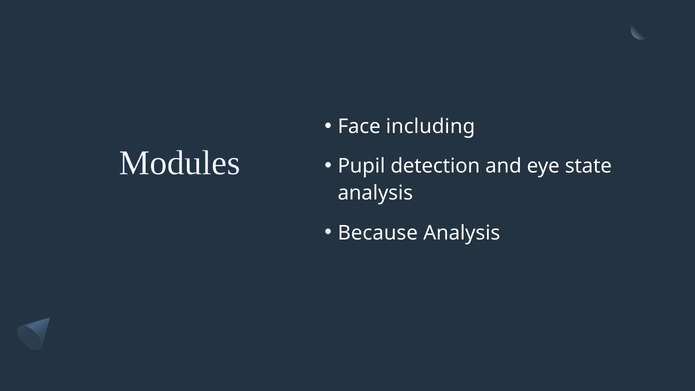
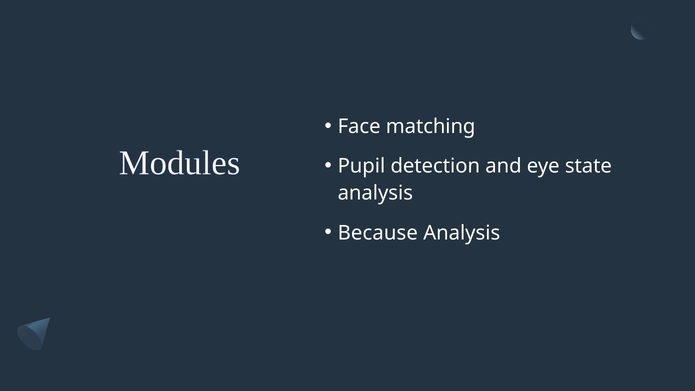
including: including -> matching
